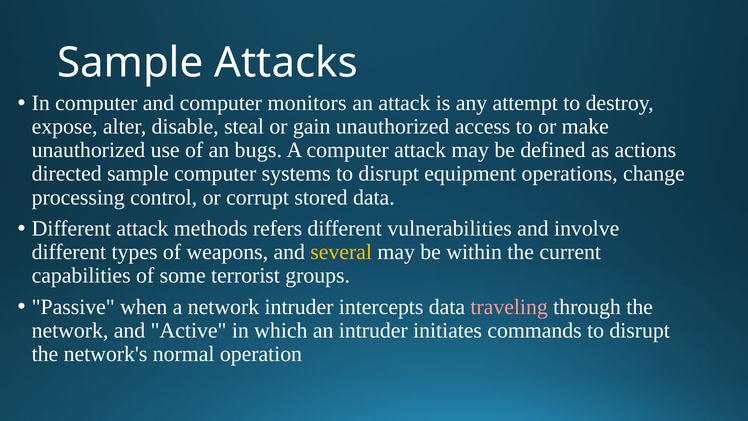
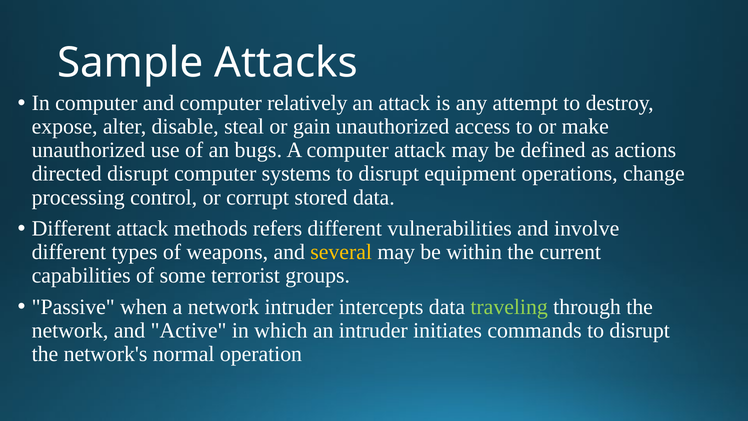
monitors: monitors -> relatively
directed sample: sample -> disrupt
traveling colour: pink -> light green
